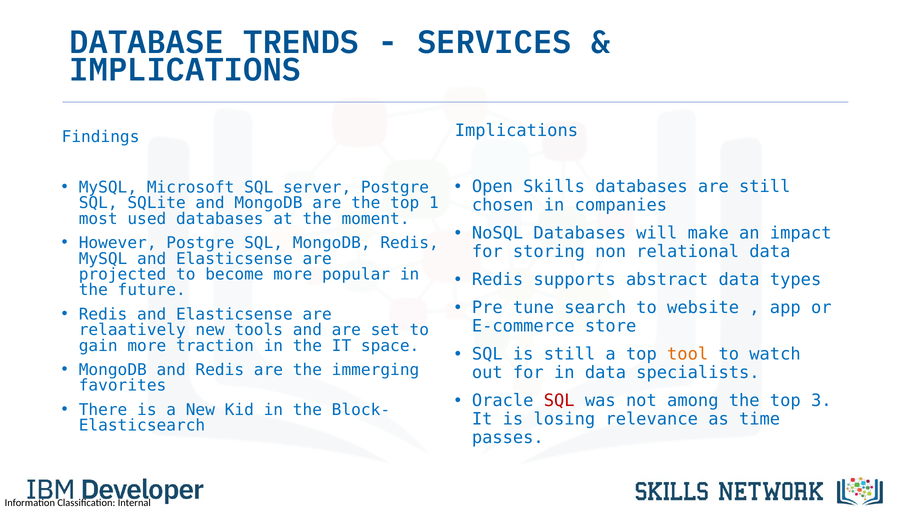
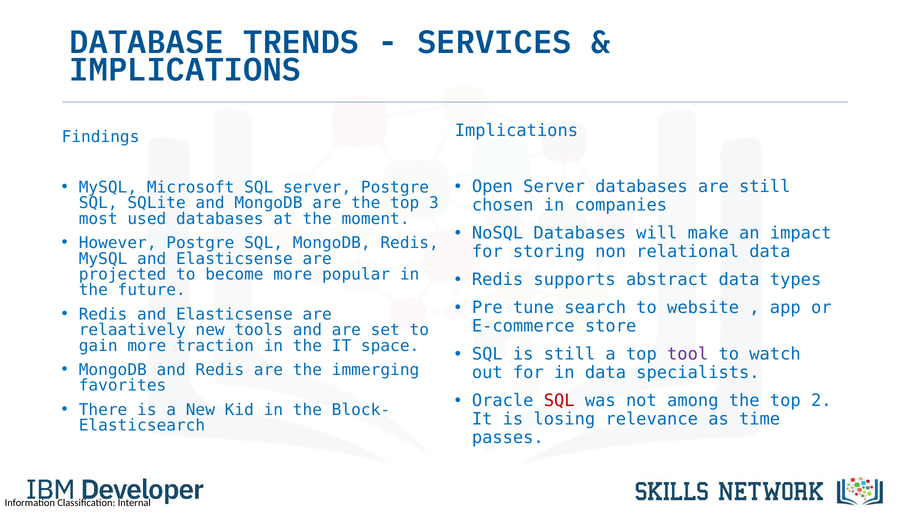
Open Skills: Skills -> Server
1: 1 -> 3
tool colour: orange -> purple
3: 3 -> 2
